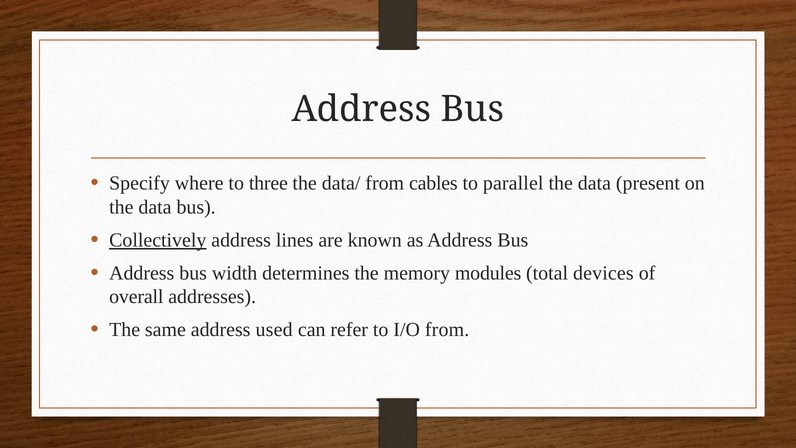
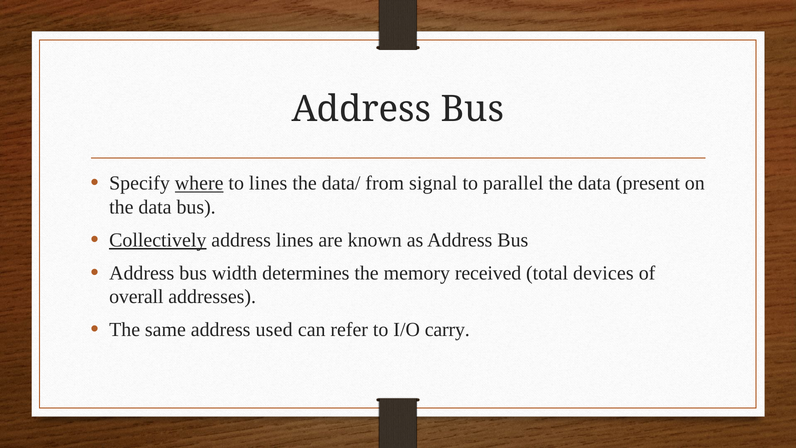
where underline: none -> present
to three: three -> lines
cables: cables -> signal
modules: modules -> received
I/O from: from -> carry
